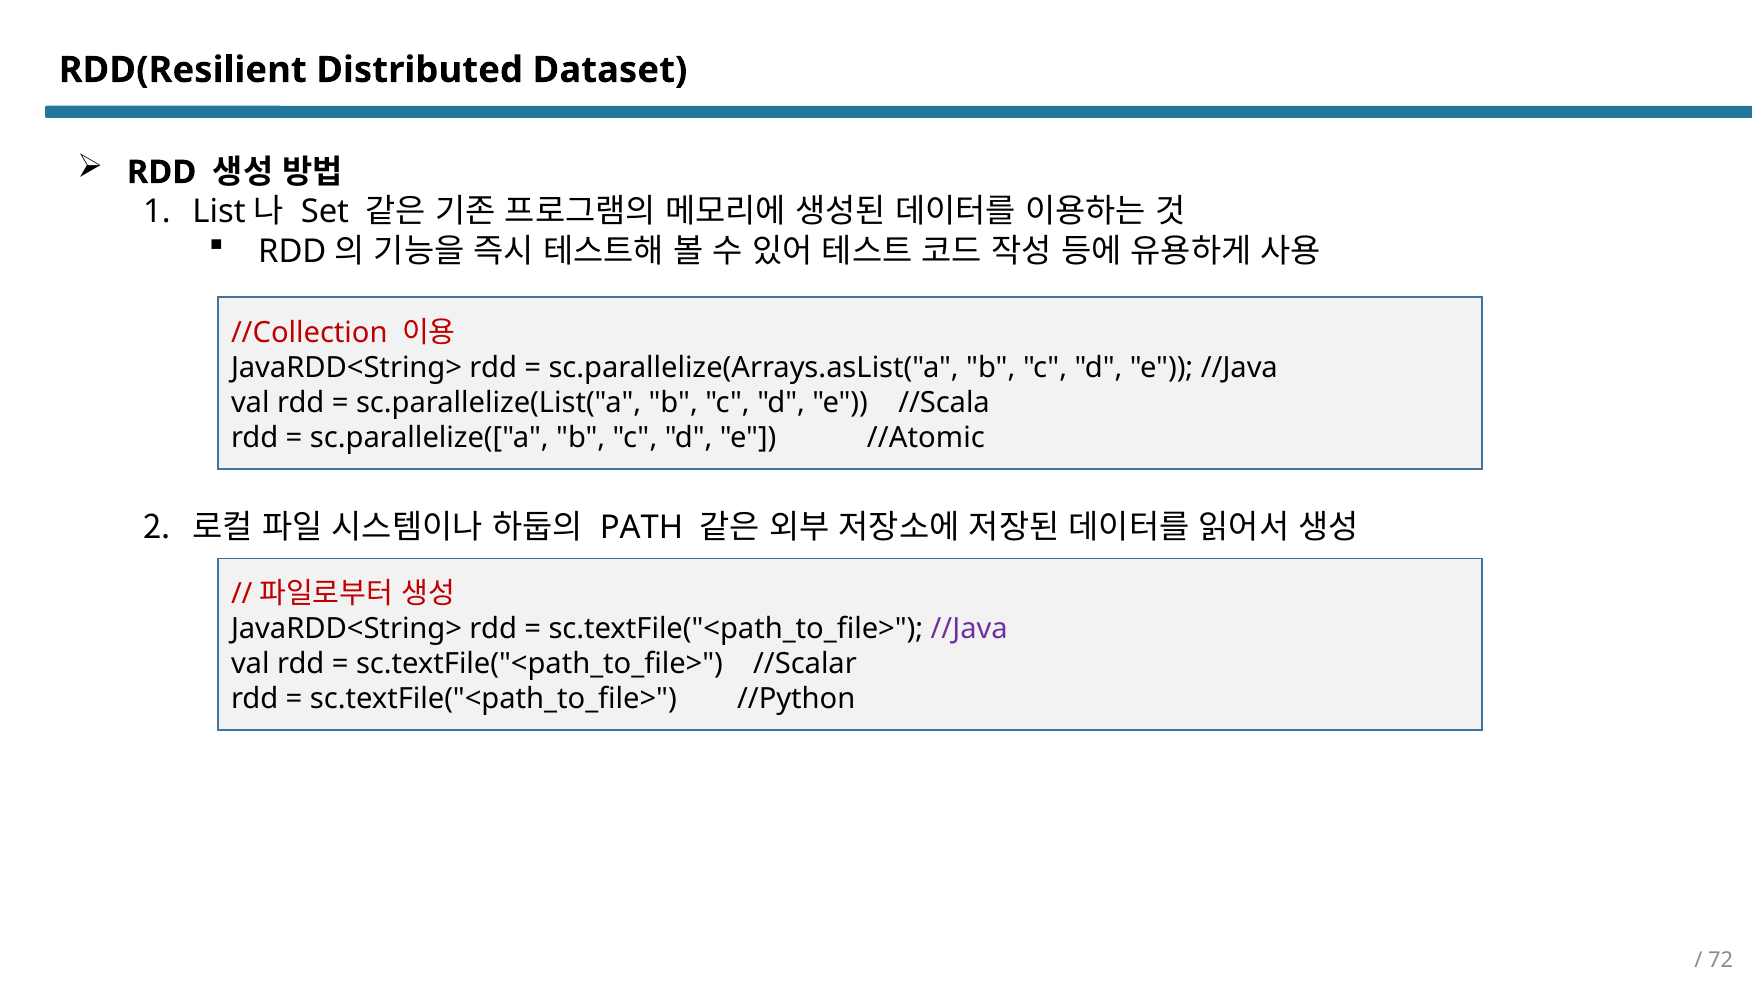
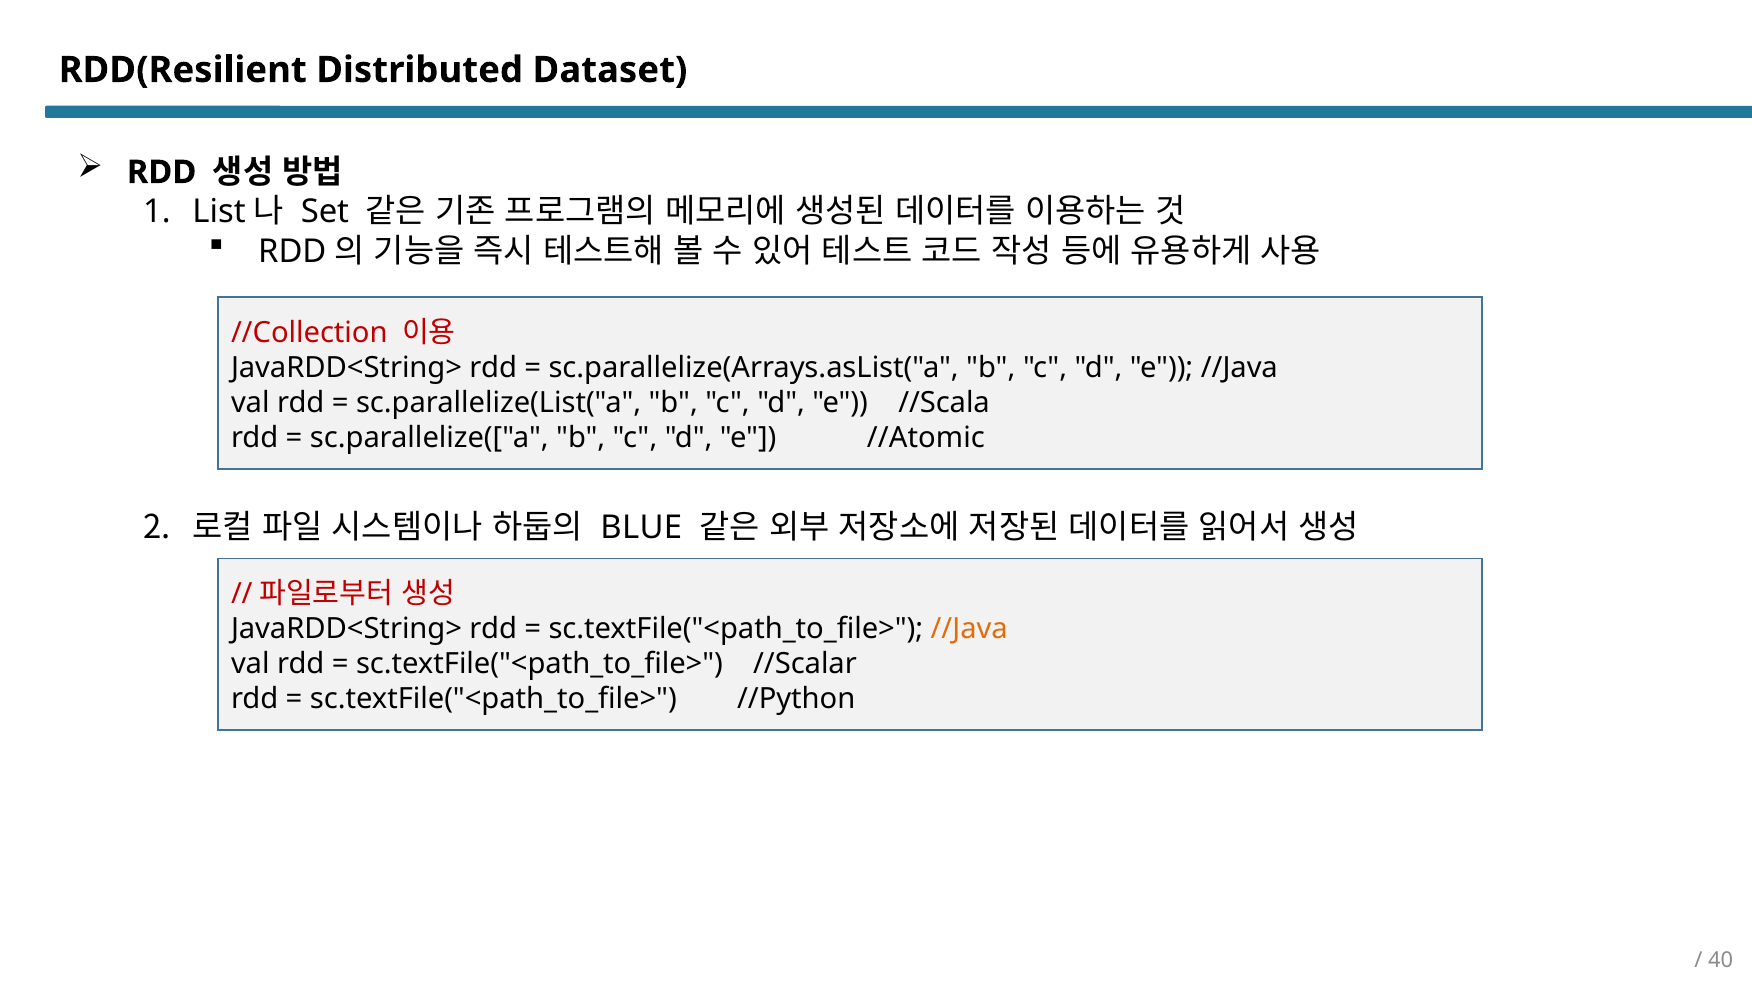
PATH: PATH -> BLUE
//Java at (969, 629) colour: purple -> orange
72: 72 -> 40
